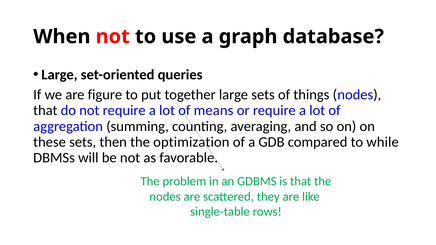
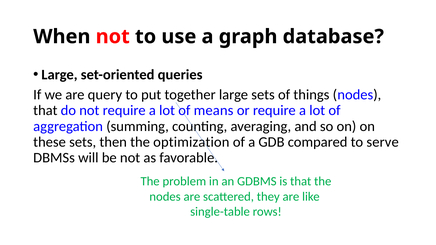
figure: figure -> query
while: while -> serve
